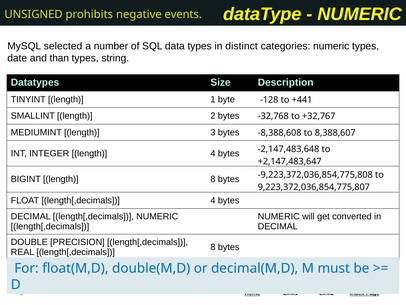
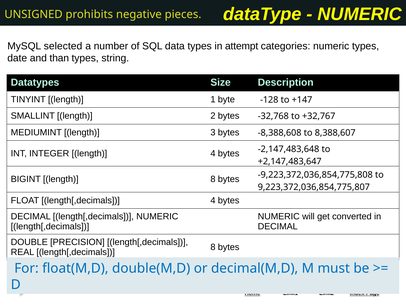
events: events -> pieces
distinct: distinct -> attempt
+441: +441 -> +147
